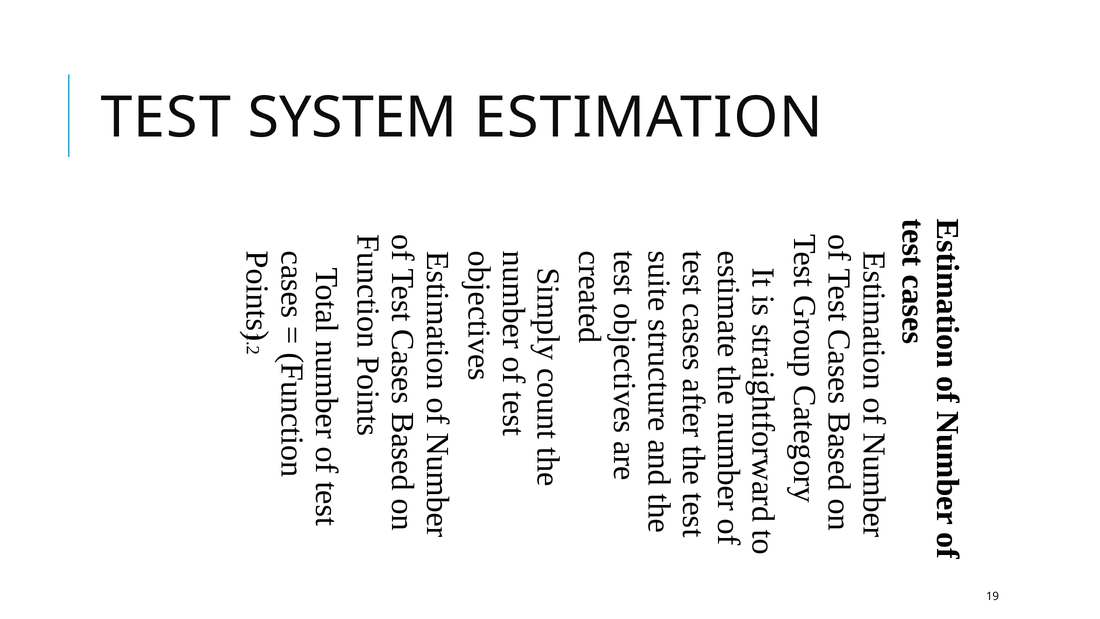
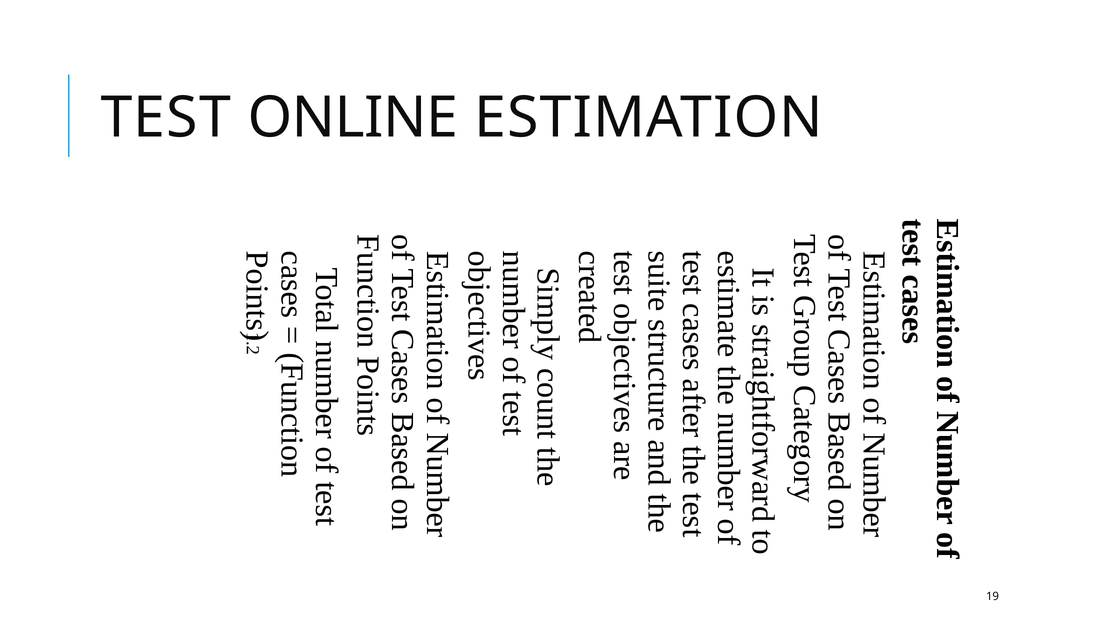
SYSTEM: SYSTEM -> ONLINE
